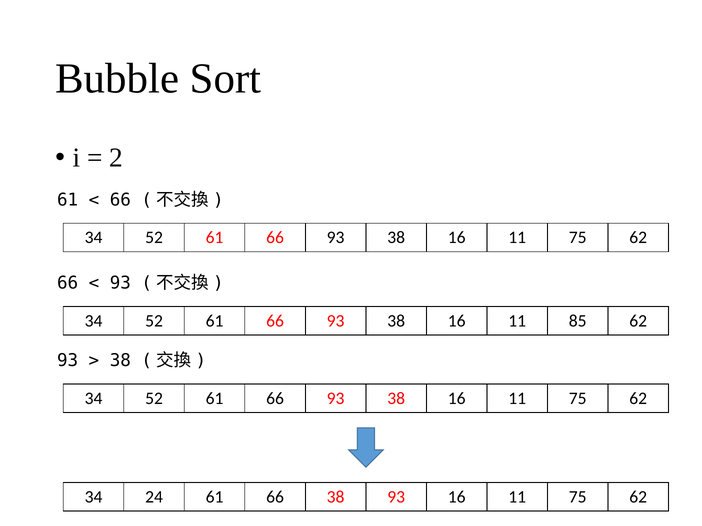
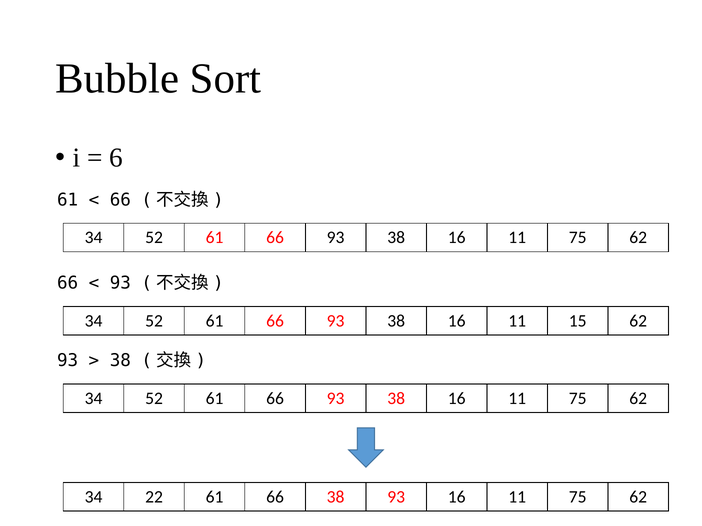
2: 2 -> 6
85: 85 -> 15
24: 24 -> 22
